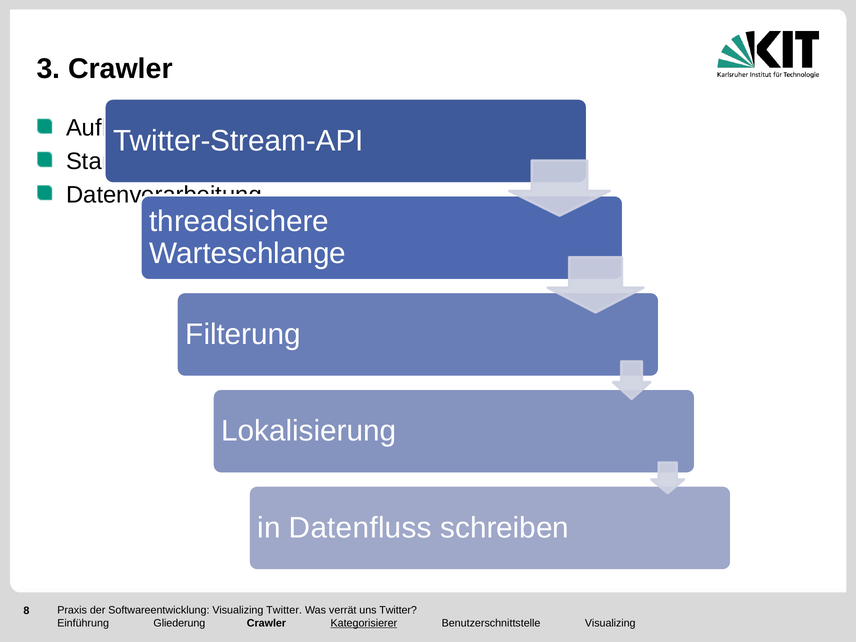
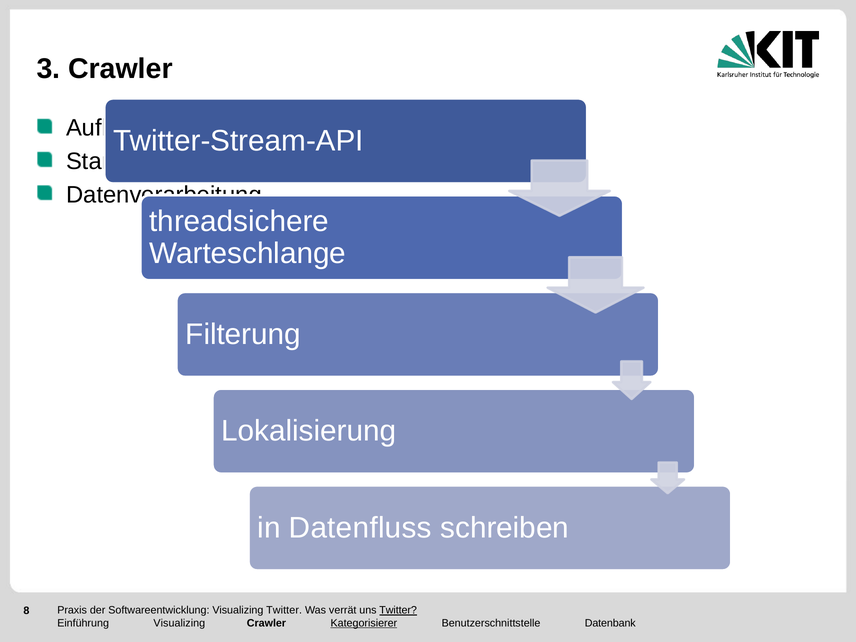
Twitter at (398, 610) underline: none -> present
Einführung Gliederung: Gliederung -> Visualizing
Benutzerschnittstelle Visualizing: Visualizing -> Datenbank
